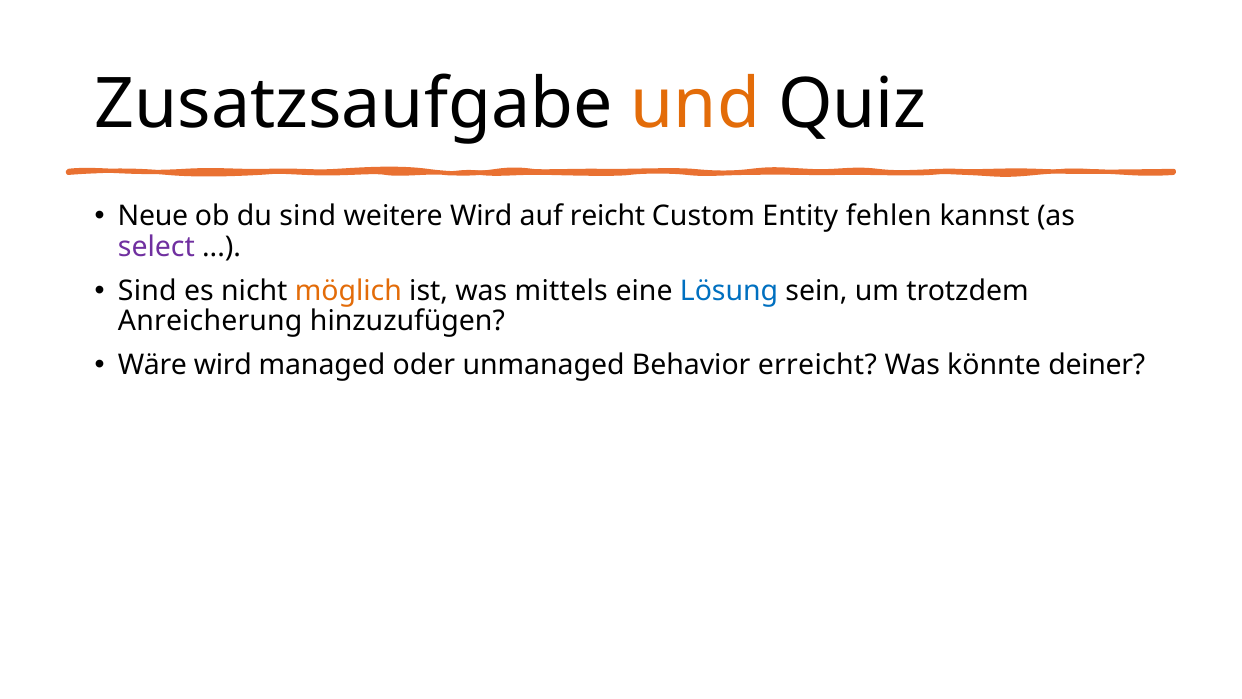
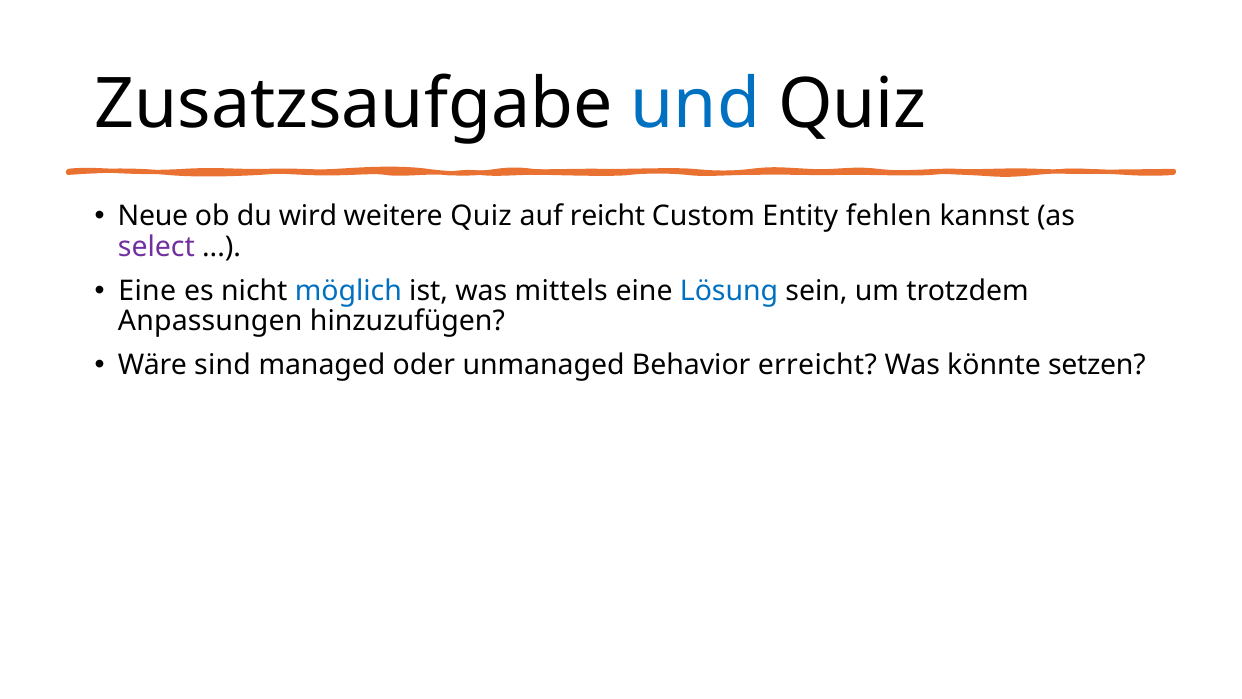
und colour: orange -> blue
du sind: sind -> wird
weitere Wird: Wird -> Quiz
Sind at (147, 291): Sind -> Eine
möglich colour: orange -> blue
Anreicherung: Anreicherung -> Anpassungen
Wäre wird: wird -> sind
deiner: deiner -> setzen
